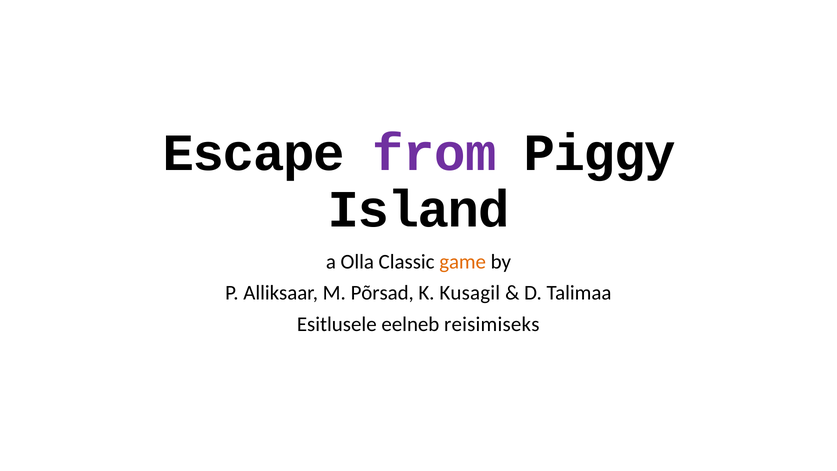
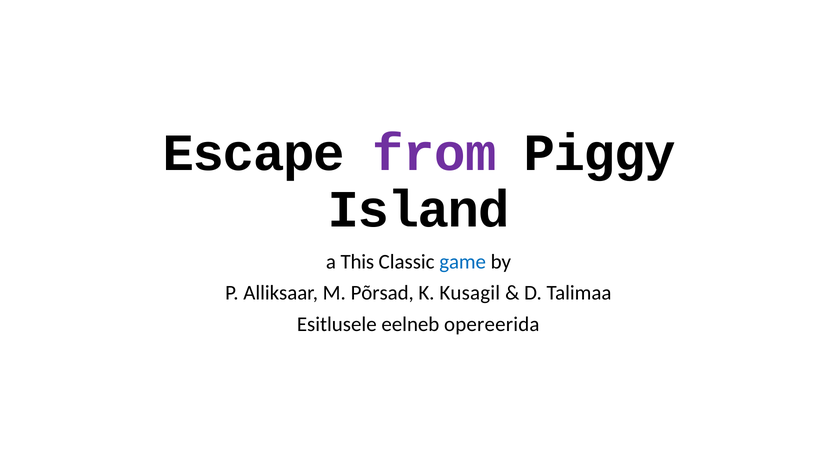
Olla: Olla -> This
game colour: orange -> blue
reisimiseks: reisimiseks -> opereerida
